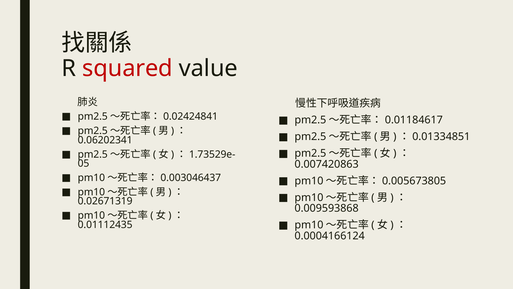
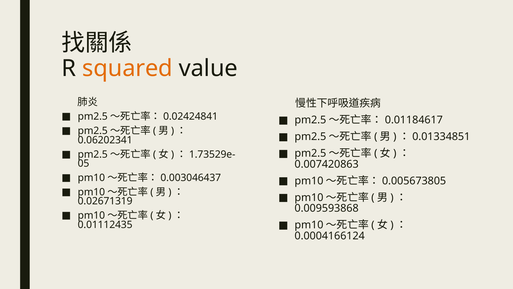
squared colour: red -> orange
